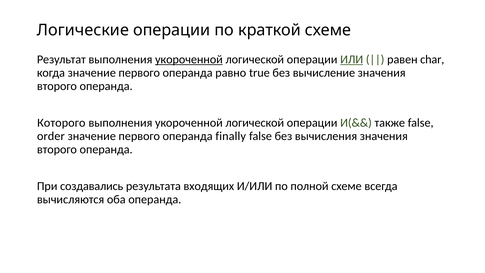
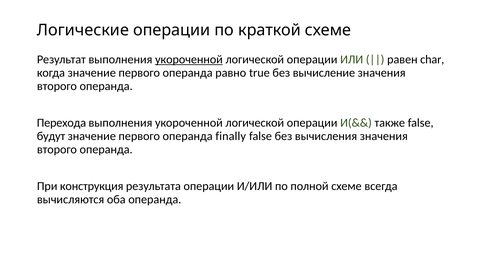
ИЛИ underline: present -> none
Которого: Которого -> Перехода
order: order -> будут
создавались: создавались -> конструкция
результата входящих: входящих -> операции
